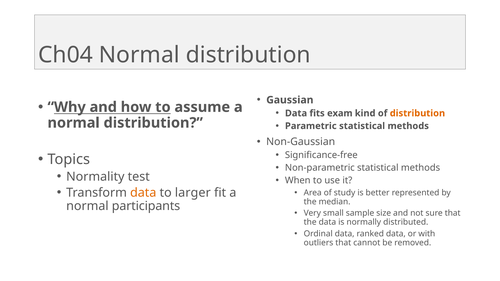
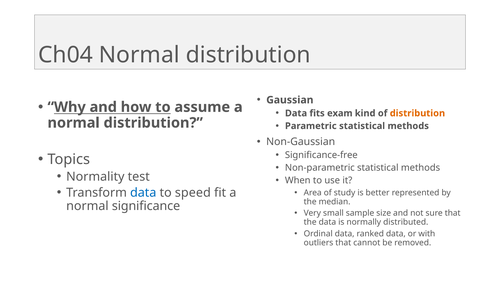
data at (143, 193) colour: orange -> blue
larger: larger -> speed
participants: participants -> significance
